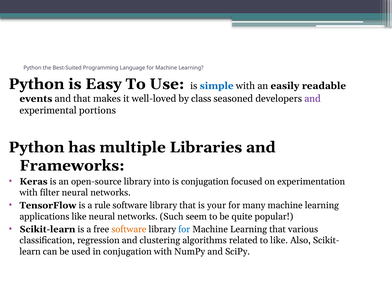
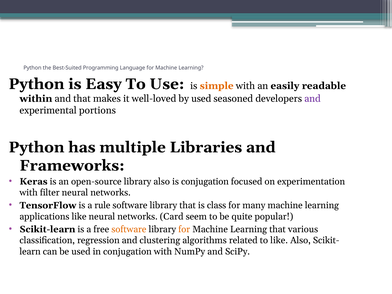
simple colour: blue -> orange
events: events -> within
by class: class -> used
library into: into -> also
your: your -> class
Such: Such -> Card
for at (184, 229) colour: blue -> orange
